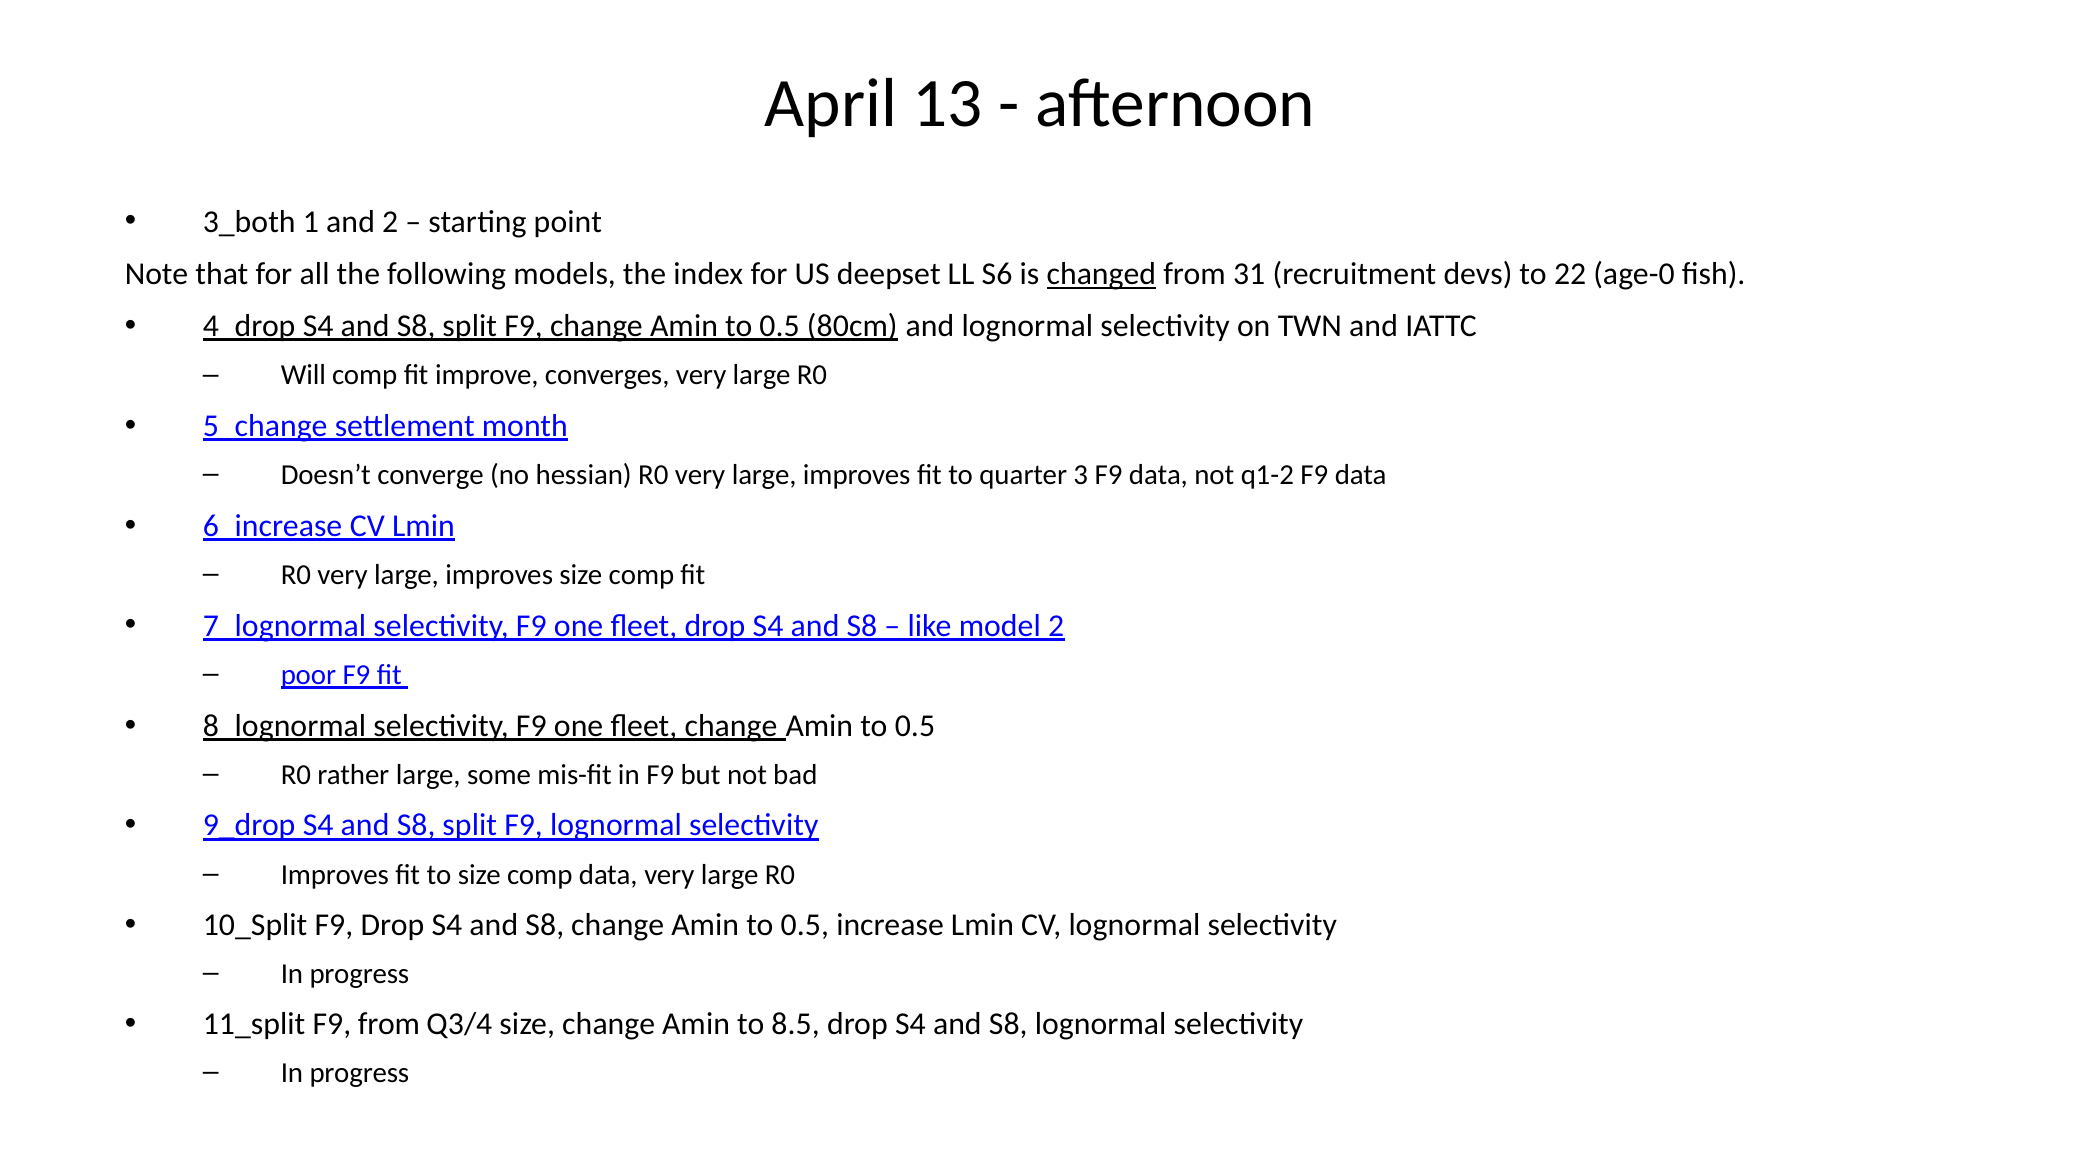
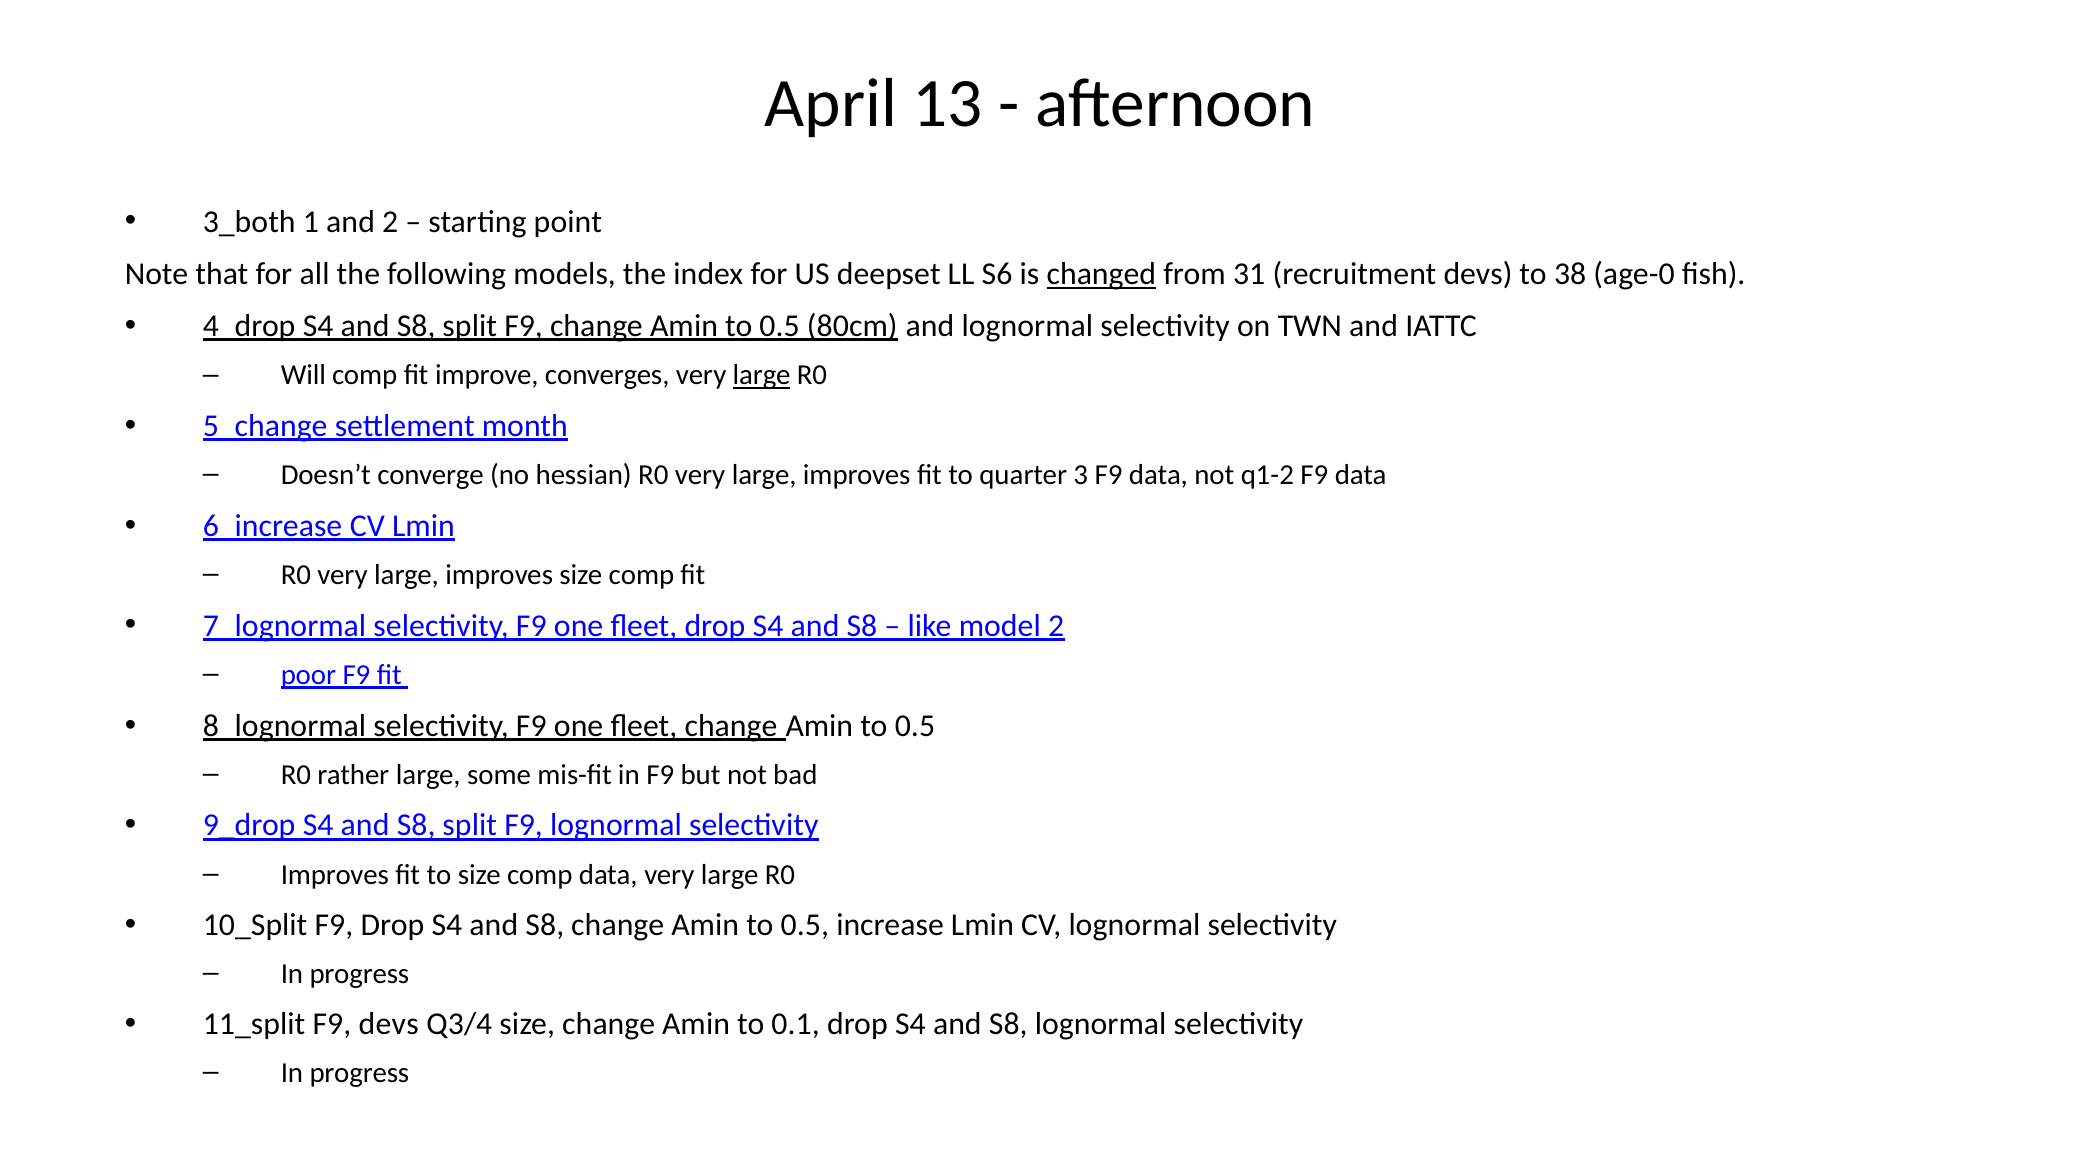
22: 22 -> 38
large at (762, 375) underline: none -> present
F9 from: from -> devs
8.5: 8.5 -> 0.1
